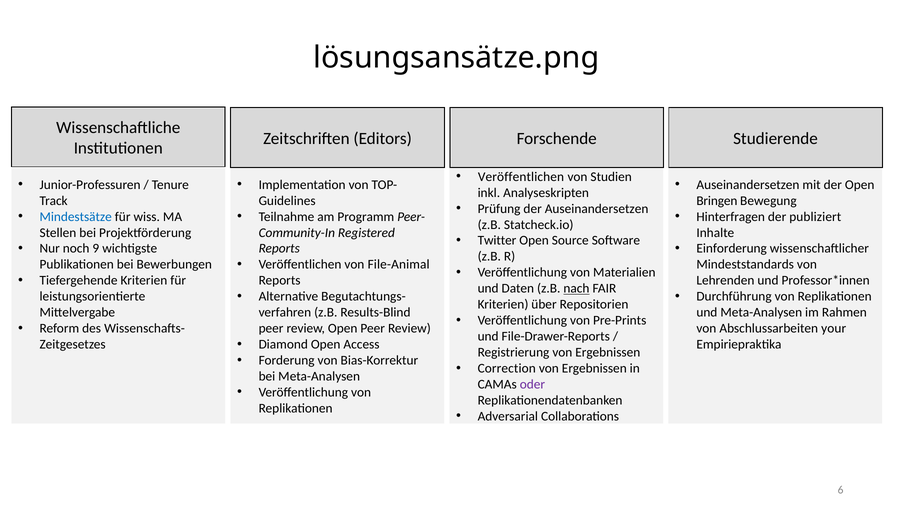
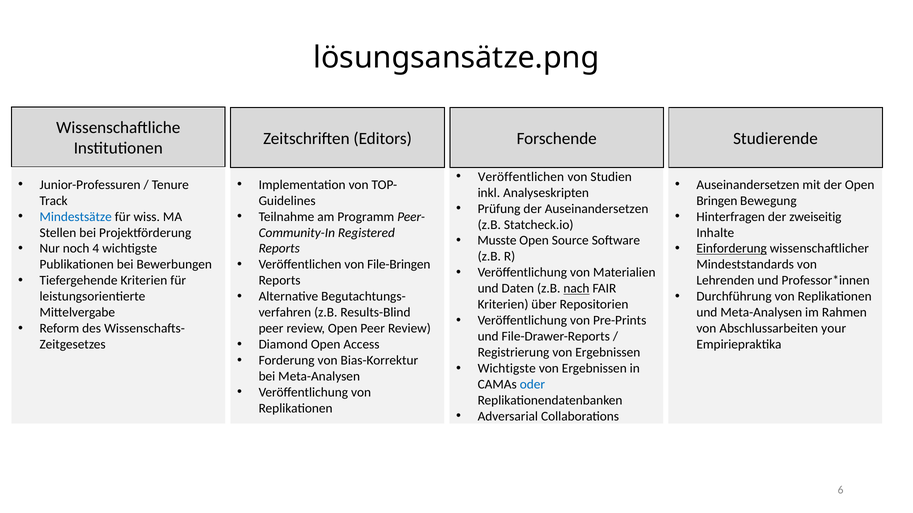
publiziert: publiziert -> zweiseitig
Twitter: Twitter -> Musste
9: 9 -> 4
Einforderung underline: none -> present
File-Animal: File-Animal -> File-Bringen
Correction at (507, 369): Correction -> Wichtigste
oder colour: purple -> blue
